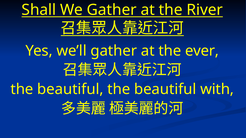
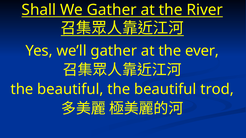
with: with -> trod
